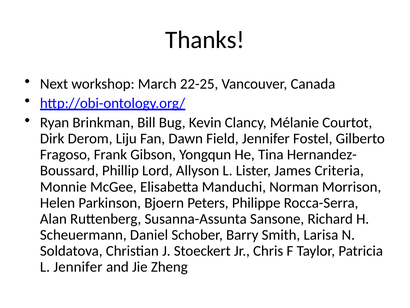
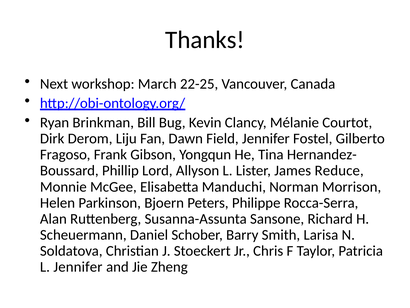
Criteria: Criteria -> Reduce
